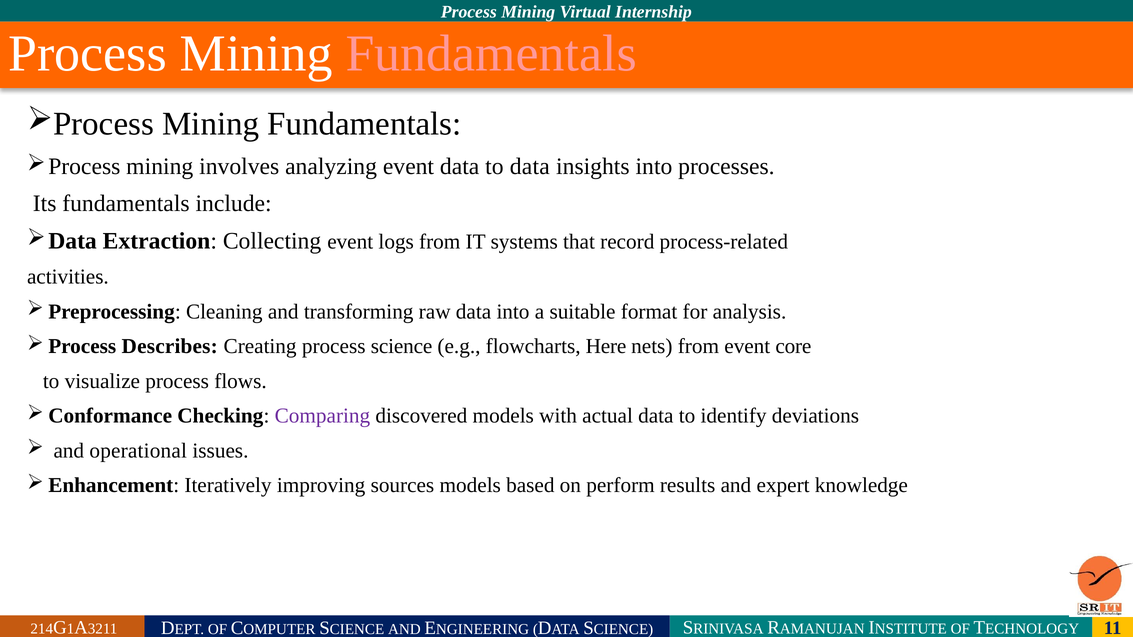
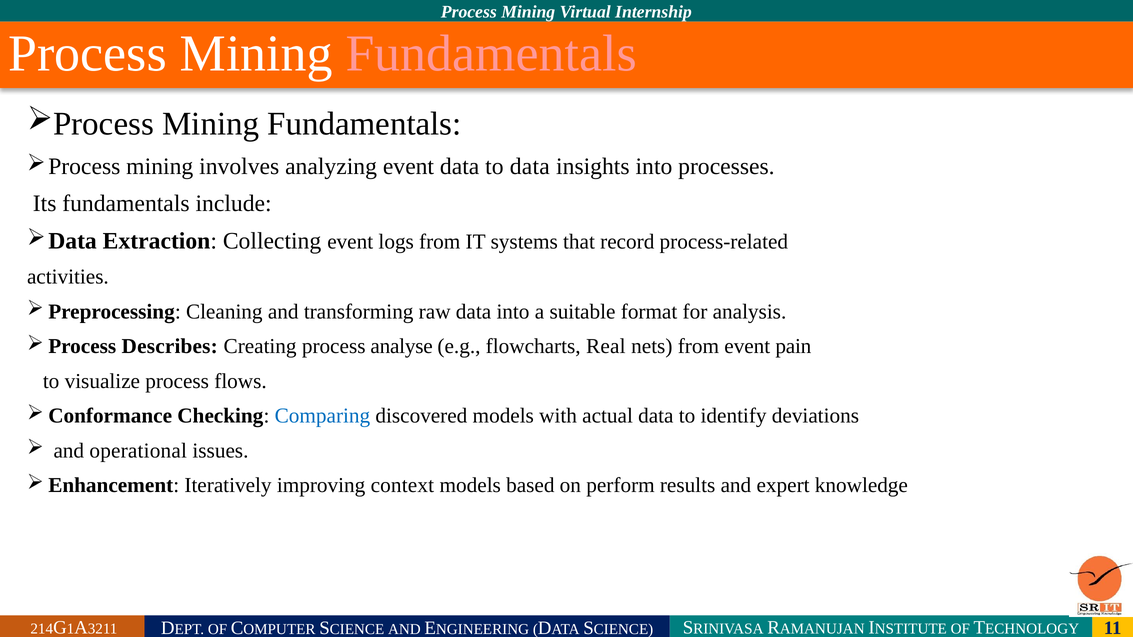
science: science -> analyse
Here: Here -> Real
core: core -> pain
Comparing colour: purple -> blue
sources: sources -> context
